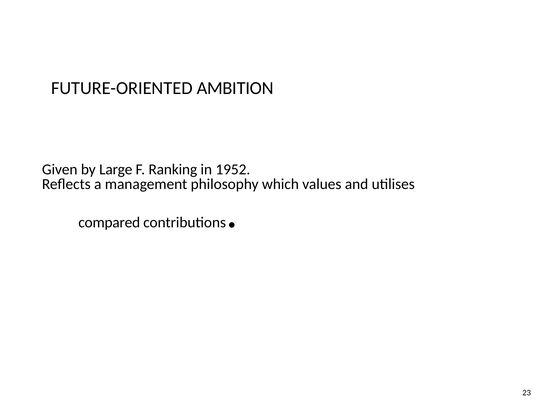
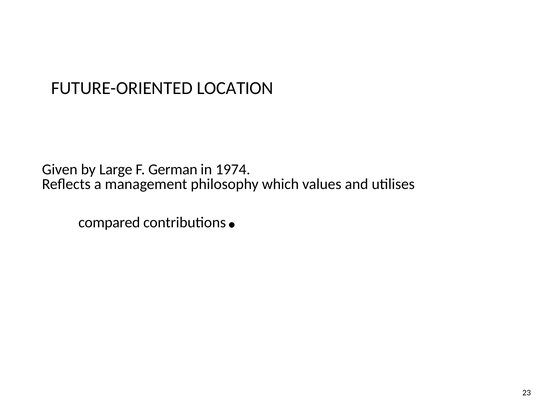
AMBITION: AMBITION -> LOCATION
Ranking: Ranking -> German
1952: 1952 -> 1974
